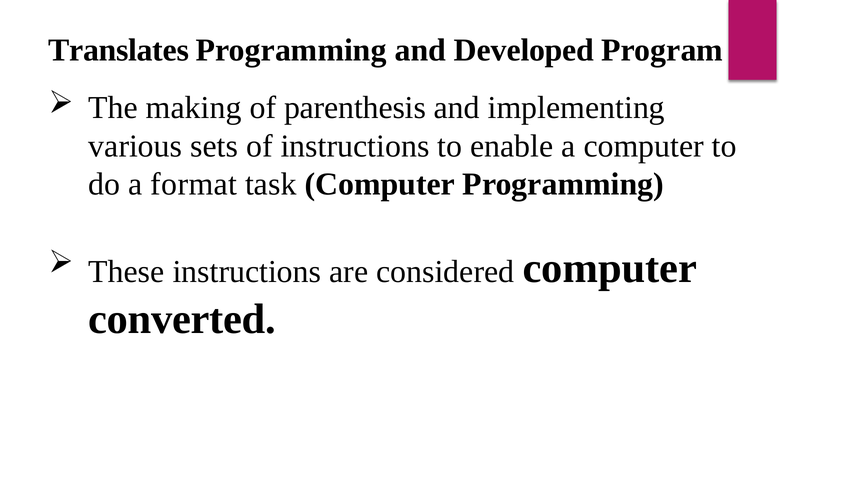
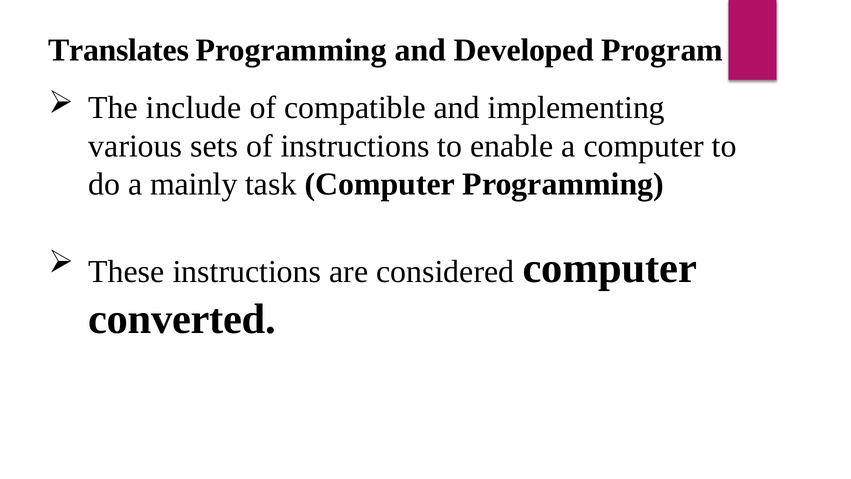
making: making -> include
parenthesis: parenthesis -> compatible
format: format -> mainly
